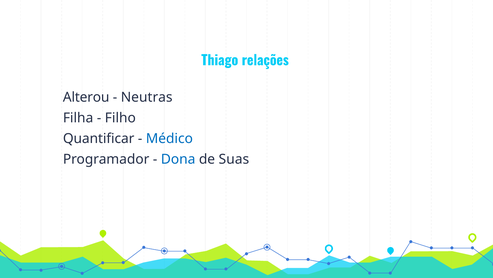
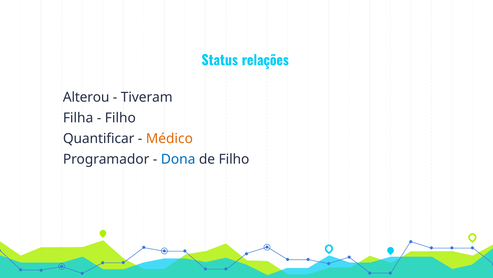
Thiago: Thiago -> Status
Neutras: Neutras -> Tiveram
Médico colour: blue -> orange
de Suas: Suas -> Filho
